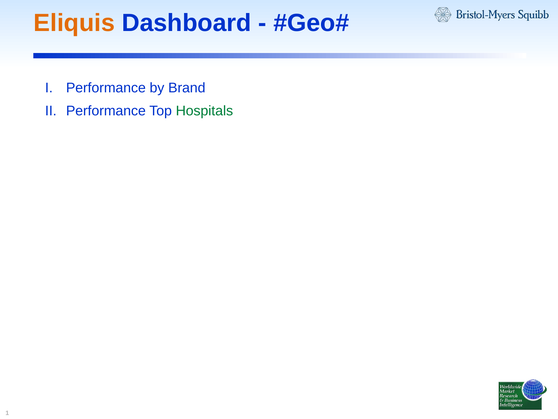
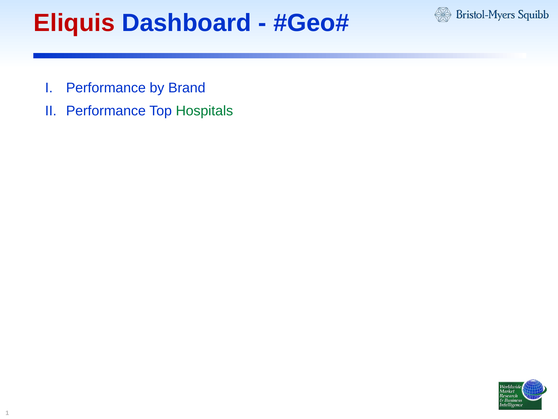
Eliquis colour: orange -> red
